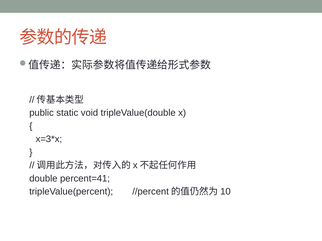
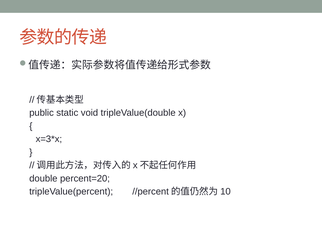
percent=41: percent=41 -> percent=20
